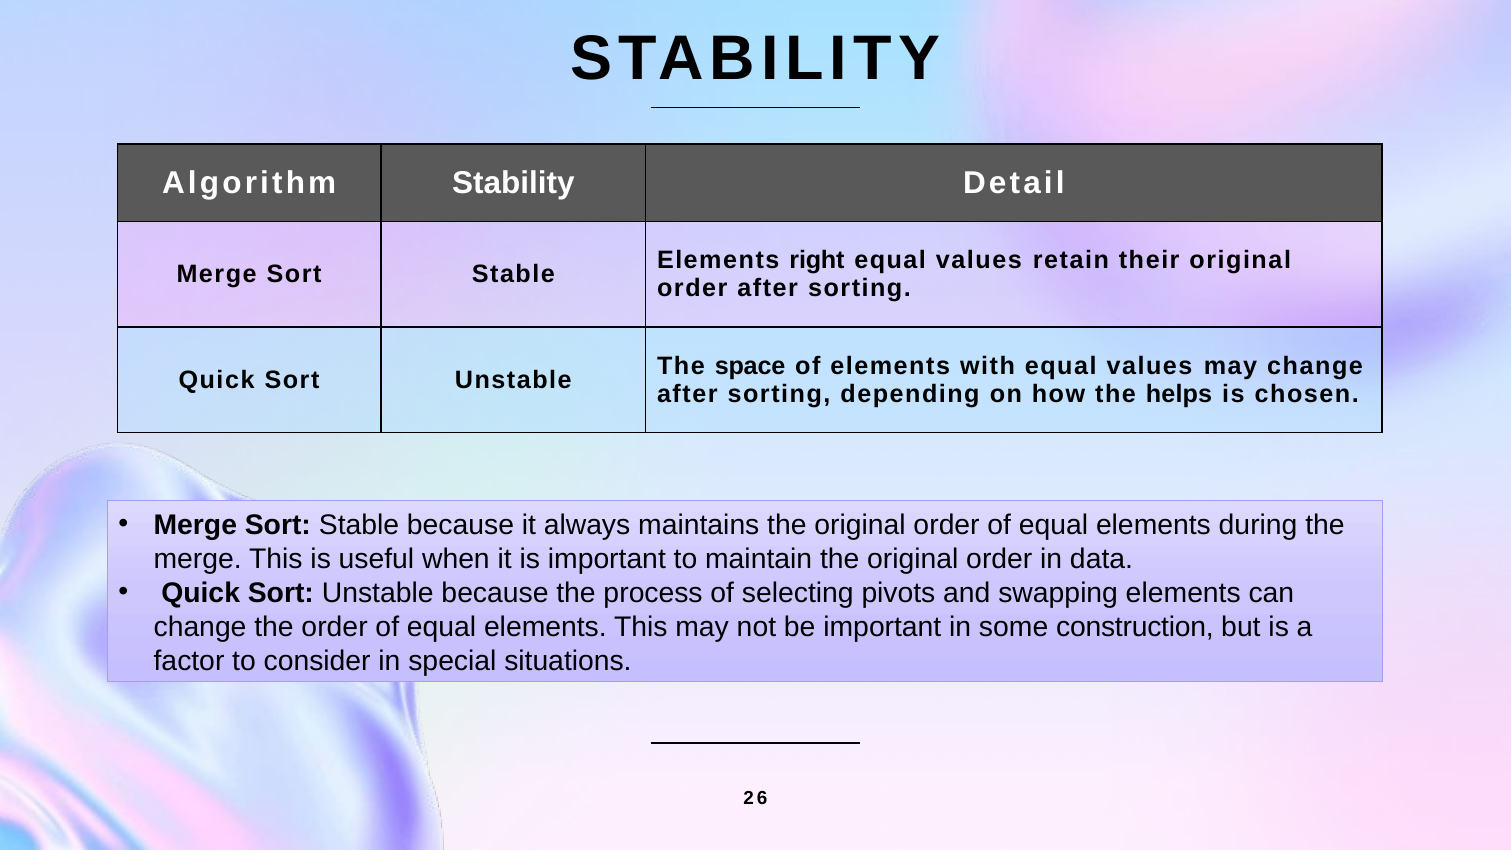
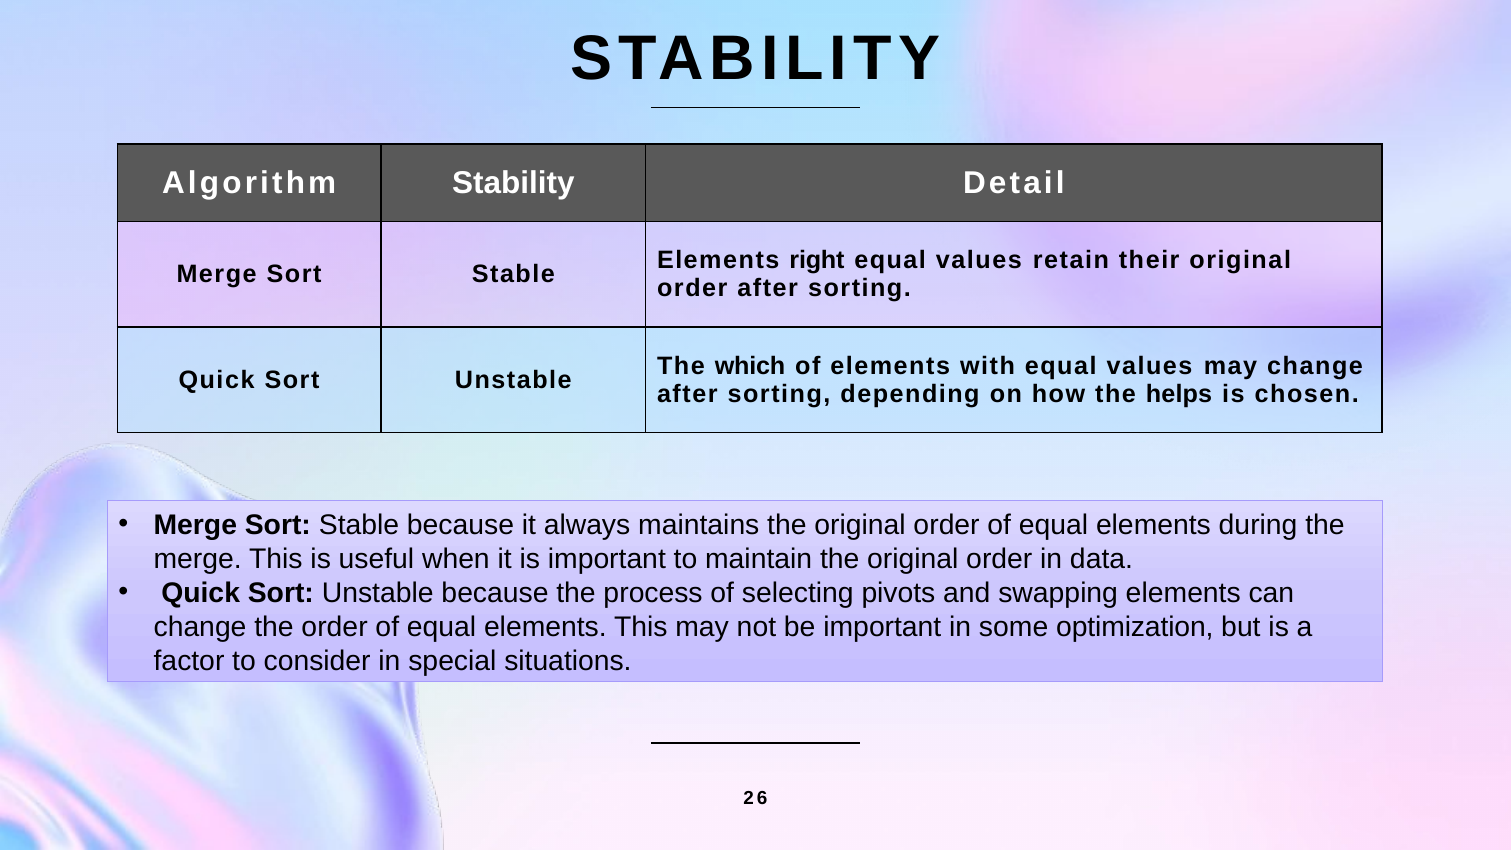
space: space -> which
construction: construction -> optimization
